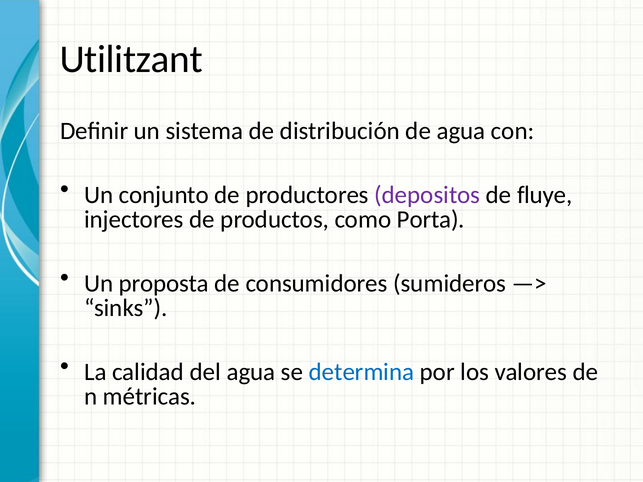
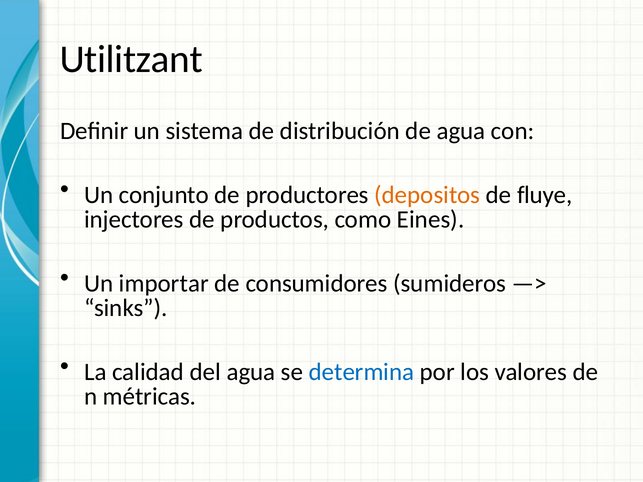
depositos colour: purple -> orange
Porta: Porta -> Eines
proposta: proposta -> importar
